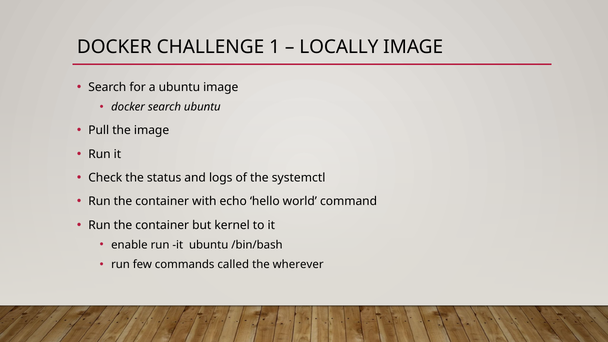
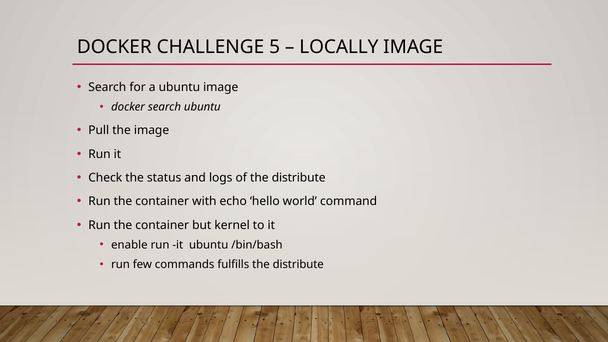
1: 1 -> 5
of the systemctl: systemctl -> distribute
called: called -> fulfills
wherever at (298, 265): wherever -> distribute
